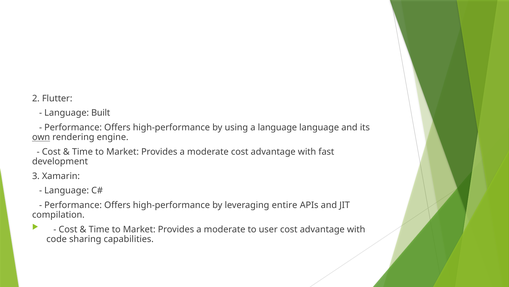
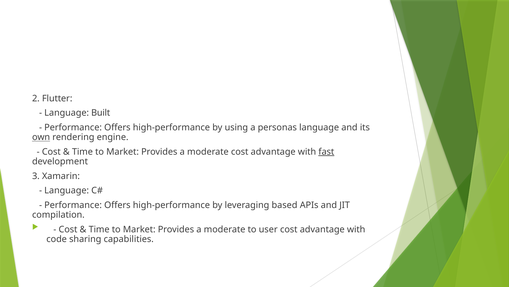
a language: language -> personas
fast underline: none -> present
entire: entire -> based
